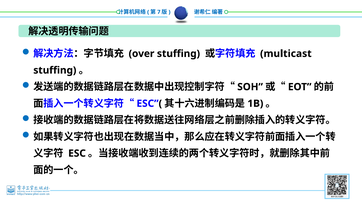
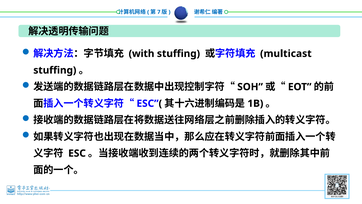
over: over -> with
